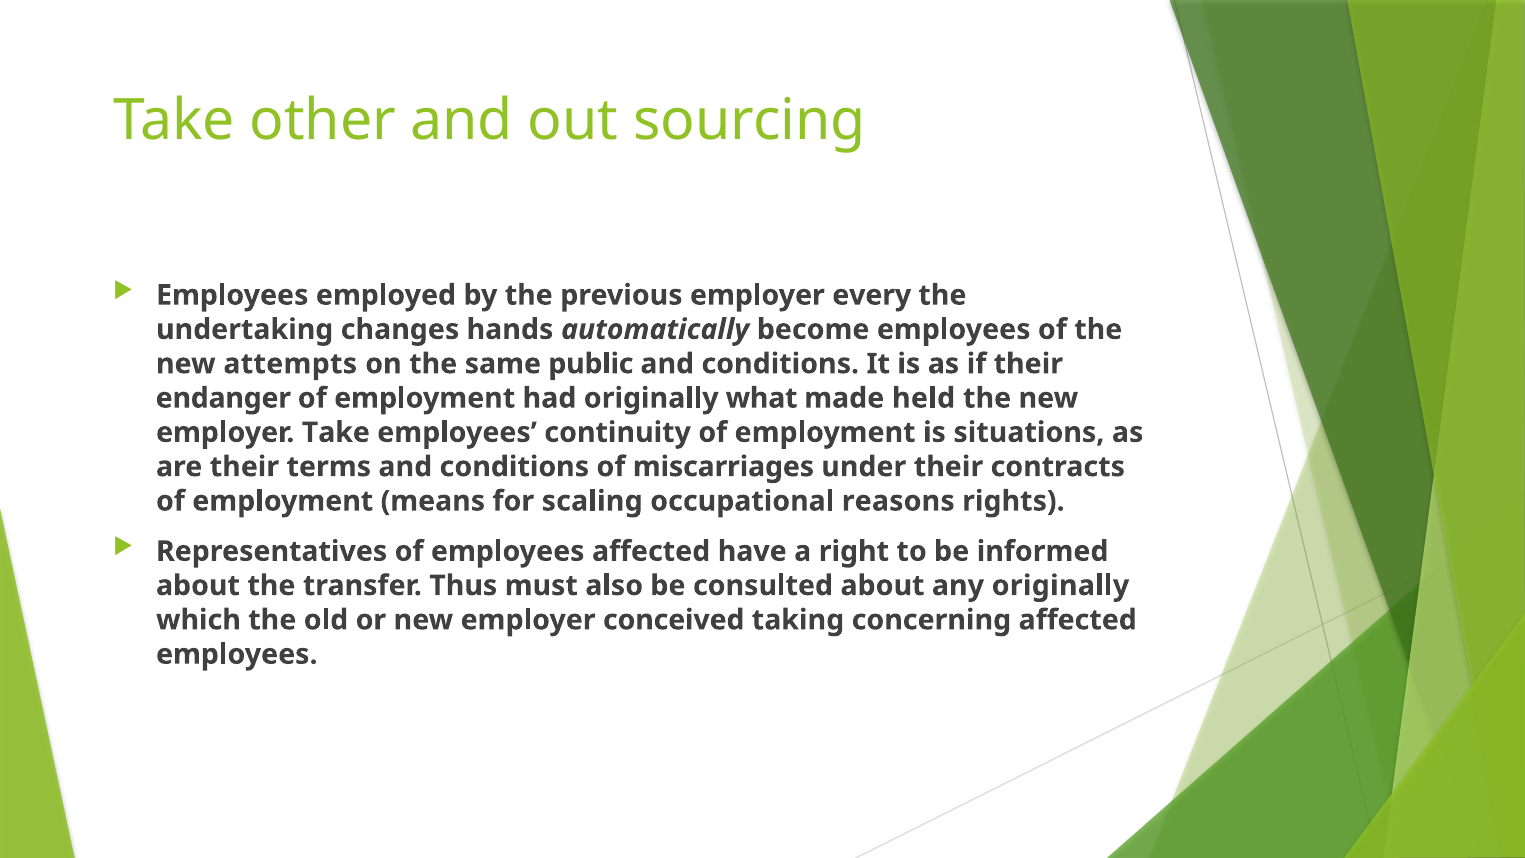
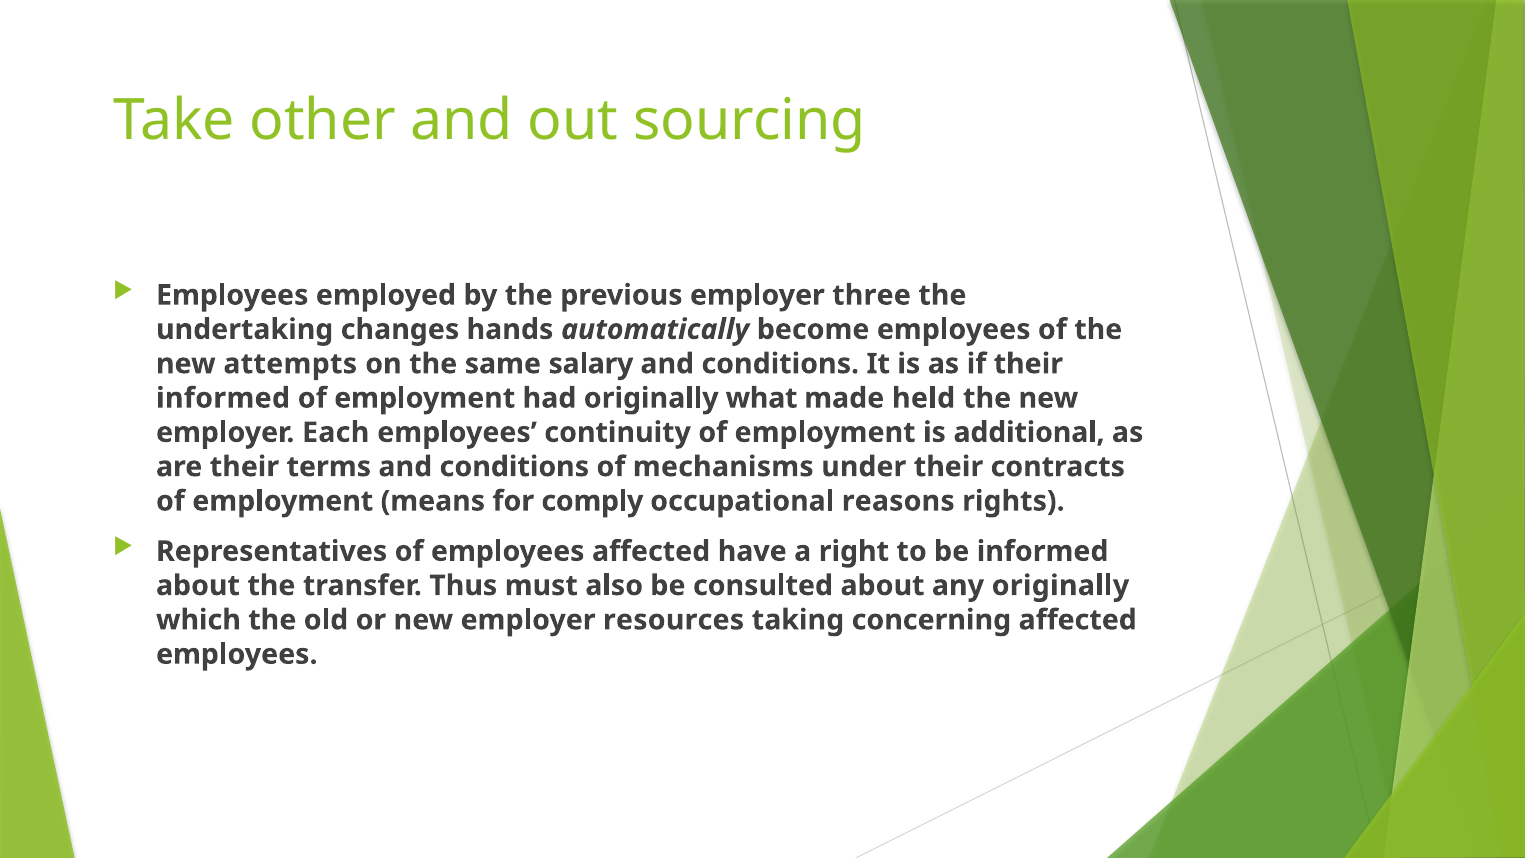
every: every -> three
public: public -> salary
endanger at (223, 398): endanger -> informed
employer Take: Take -> Each
situations: situations -> additional
miscarriages: miscarriages -> mechanisms
scaling: scaling -> comply
conceived: conceived -> resources
